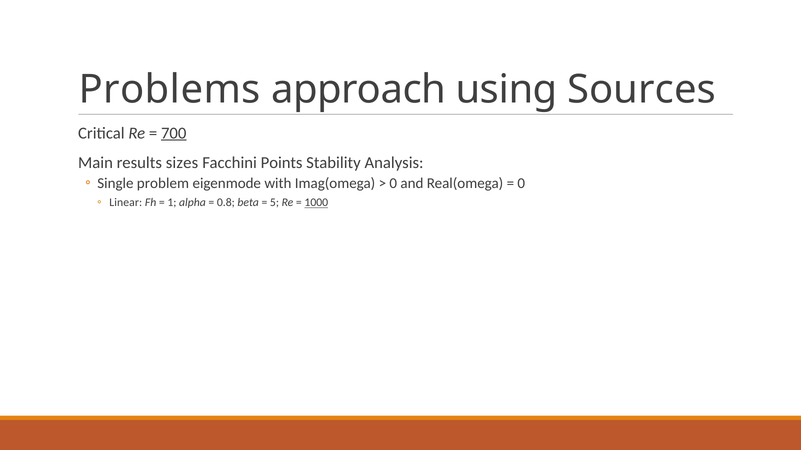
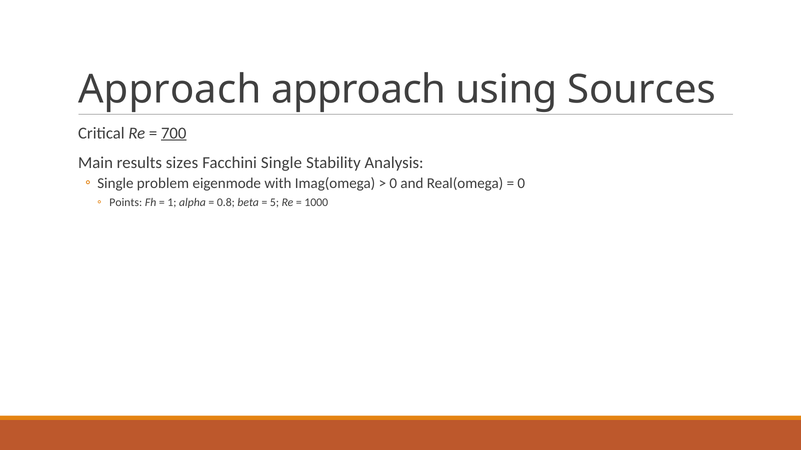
Problems at (170, 90): Problems -> Approach
Facchini Points: Points -> Single
Linear: Linear -> Points
1000 underline: present -> none
